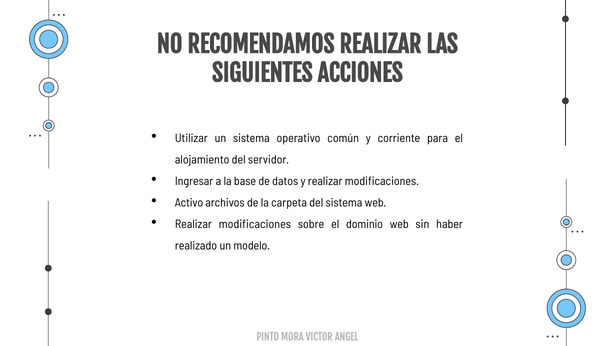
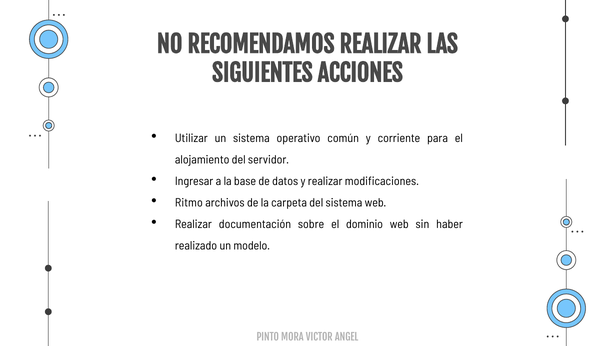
Activo: Activo -> Ritmo
modificaciones at (255, 224): modificaciones -> documentación
